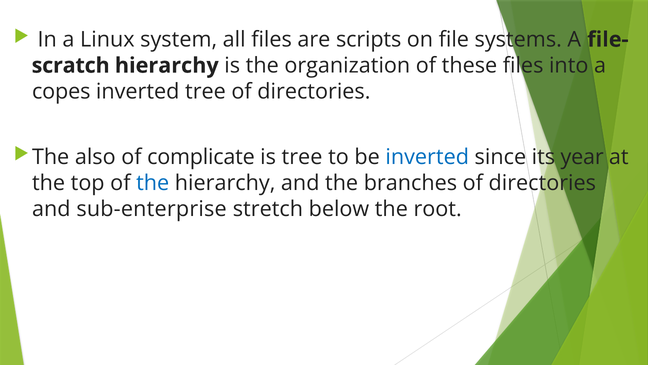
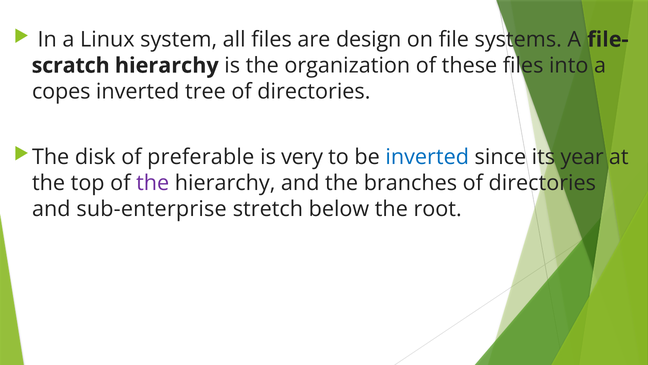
scripts: scripts -> design
also: also -> disk
complicate: complicate -> preferable
is tree: tree -> very
the at (153, 183) colour: blue -> purple
